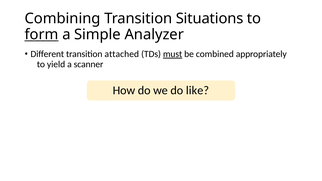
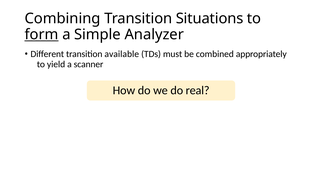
attached: attached -> available
must underline: present -> none
like: like -> real
